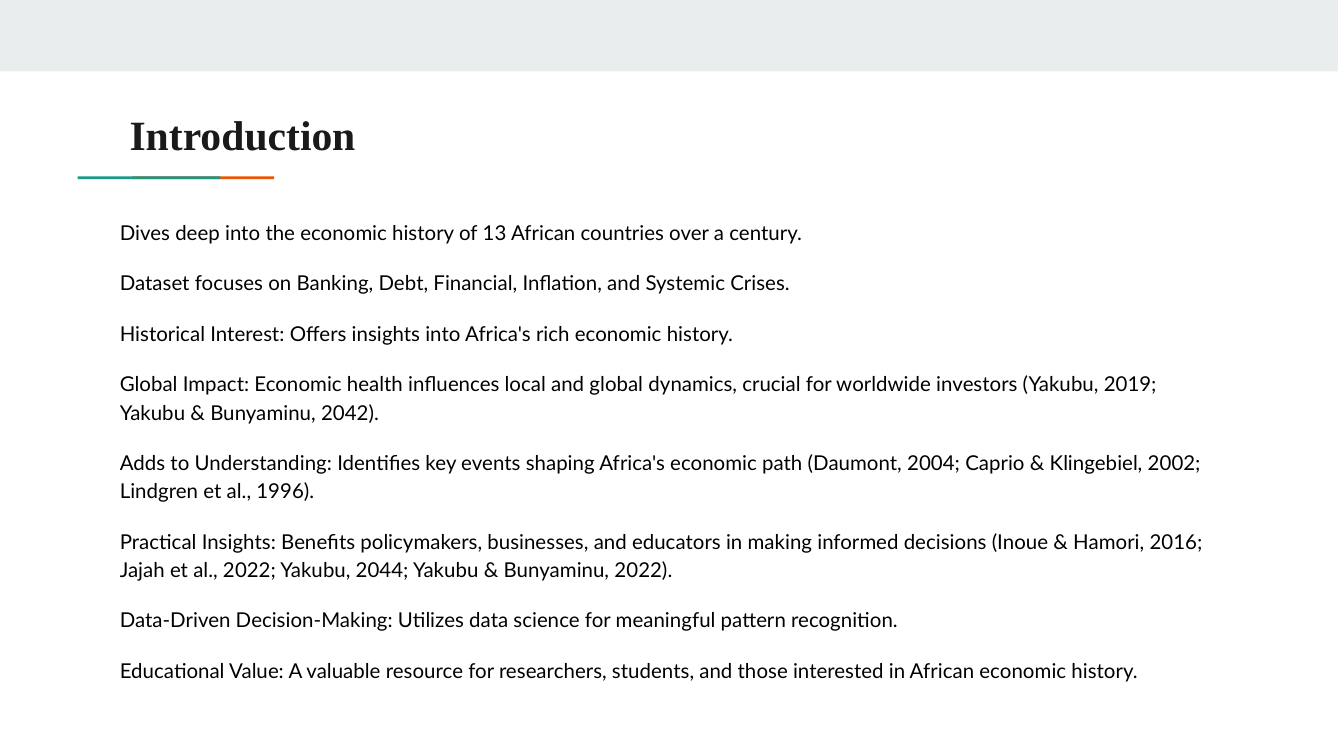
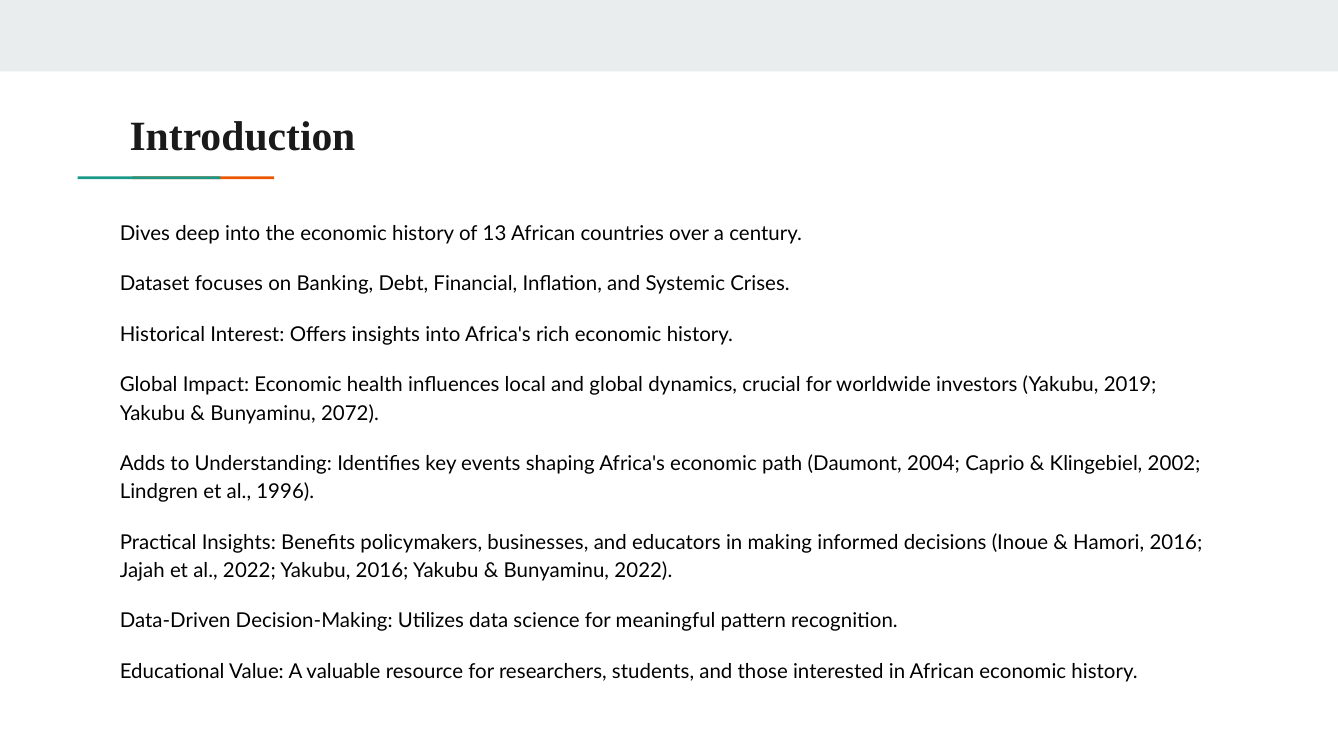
2042: 2042 -> 2072
Yakubu 2044: 2044 -> 2016
